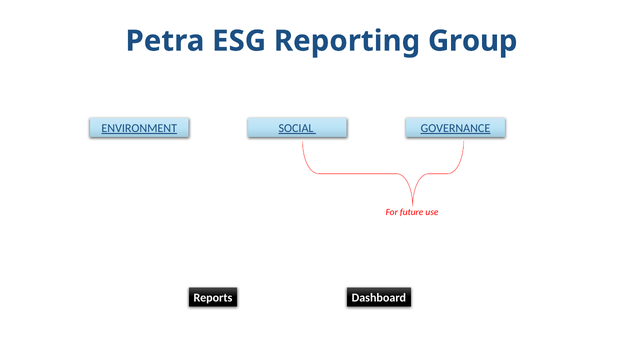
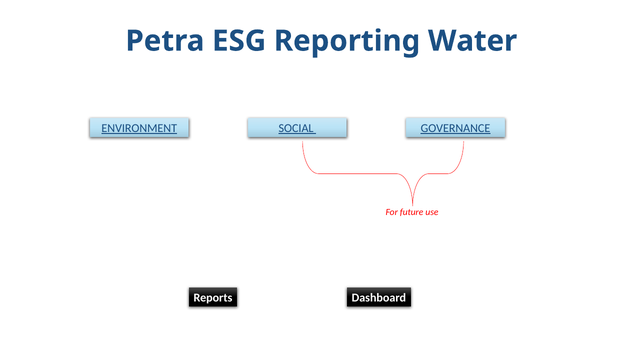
Group: Group -> Water
